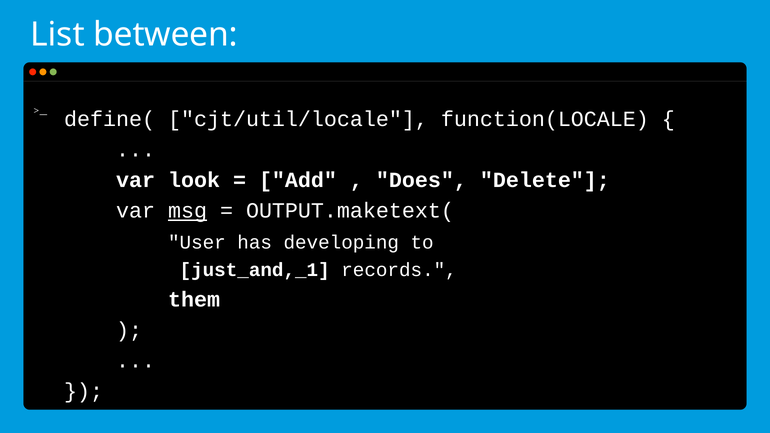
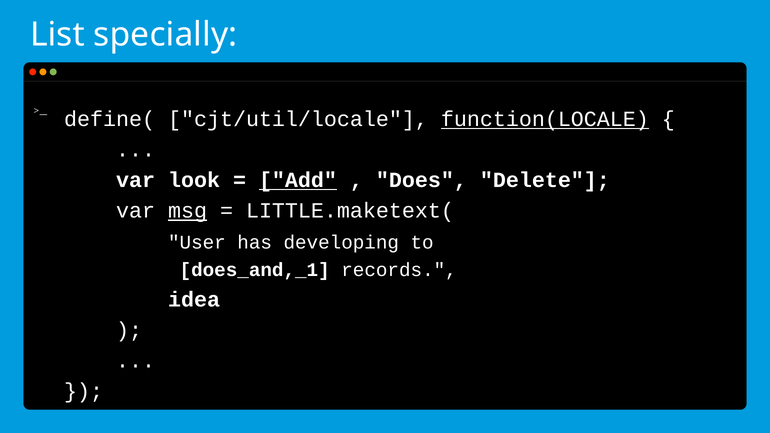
between: between -> specially
function(LOCALE underline: none -> present
Add underline: none -> present
OUTPUT.maketext(: OUTPUT.maketext( -> LITTLE.maketext(
just_and,_1: just_and,_1 -> does_and,_1
them: them -> idea
